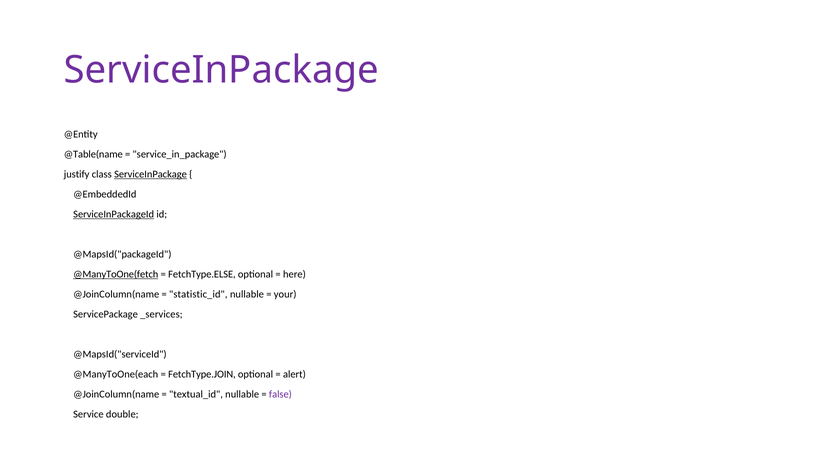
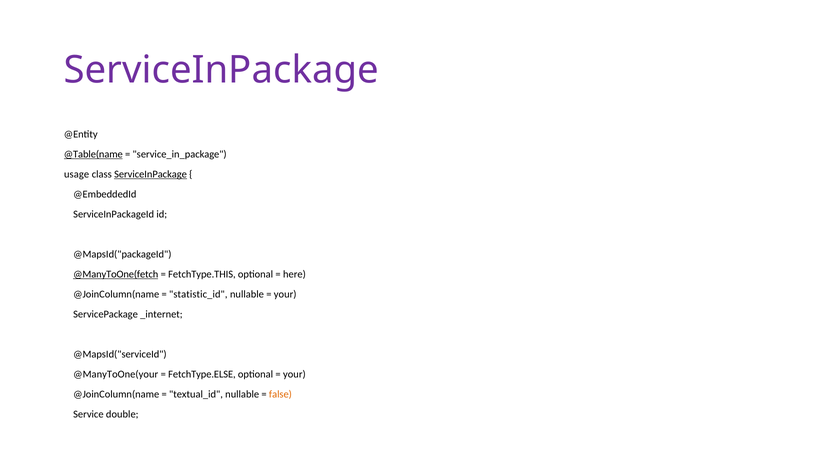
@Table(name underline: none -> present
justify: justify -> usage
ServiceInPackageId underline: present -> none
FetchType.ELSE: FetchType.ELSE -> FetchType.THIS
_services: _services -> _internet
@ManyToOne(each: @ManyToOne(each -> @ManyToOne(your
FetchType.JOIN: FetchType.JOIN -> FetchType.ELSE
alert at (294, 374): alert -> your
false colour: purple -> orange
